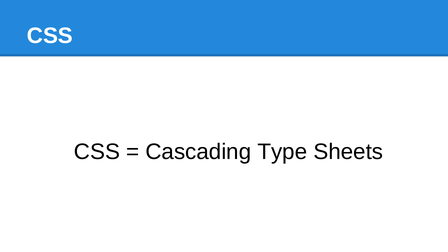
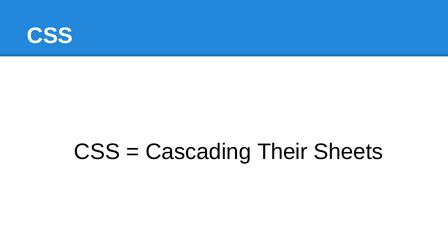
Type: Type -> Their
